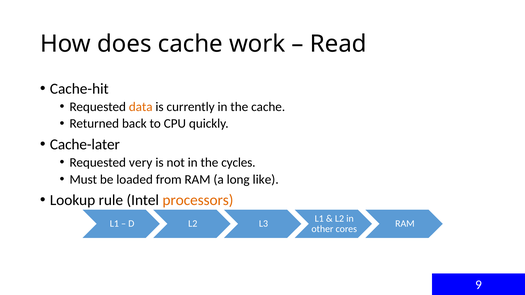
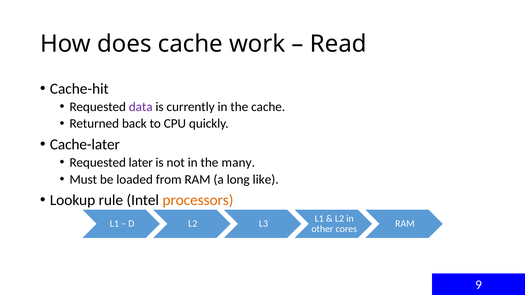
data colour: orange -> purple
very: very -> later
cycles: cycles -> many
